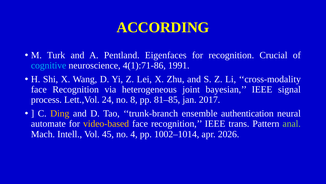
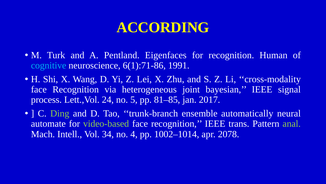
Crucial: Crucial -> Human
4(1):71-86: 4(1):71-86 -> 6(1):71-86
8: 8 -> 5
Ding colour: yellow -> light green
authentication: authentication -> automatically
video-based colour: yellow -> light green
45: 45 -> 34
2026: 2026 -> 2078
